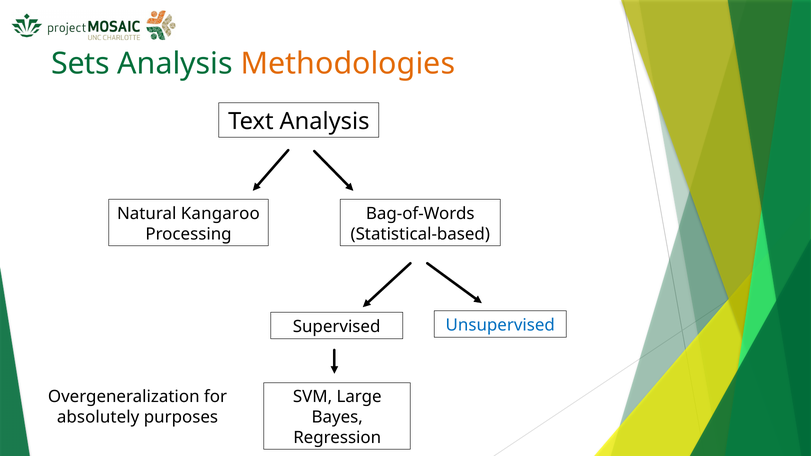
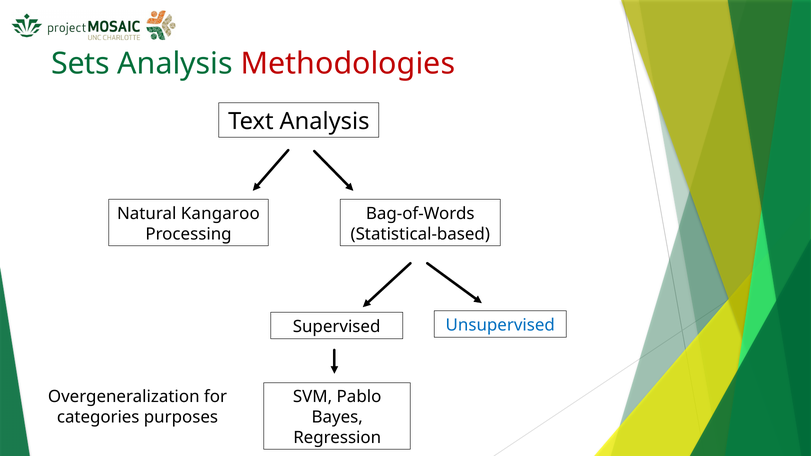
Methodologies colour: orange -> red
Large: Large -> Pablo
absolutely: absolutely -> categories
